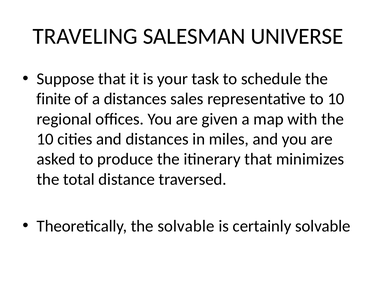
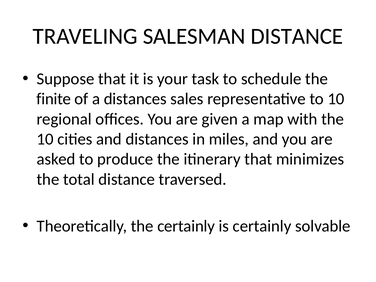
SALESMAN UNIVERSE: UNIVERSE -> DISTANCE
the solvable: solvable -> certainly
